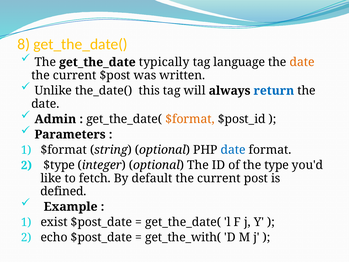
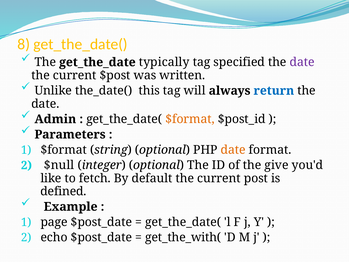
language: language -> specified
date at (302, 62) colour: orange -> purple
date at (233, 150) colour: blue -> orange
$type: $type -> $null
type: type -> give
exist: exist -> page
